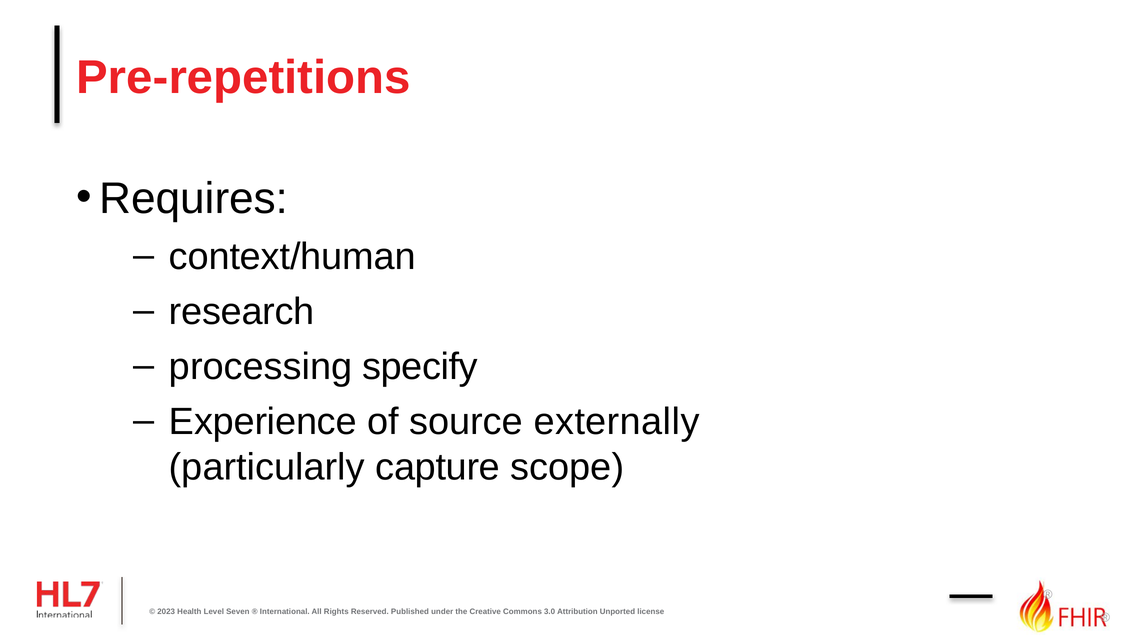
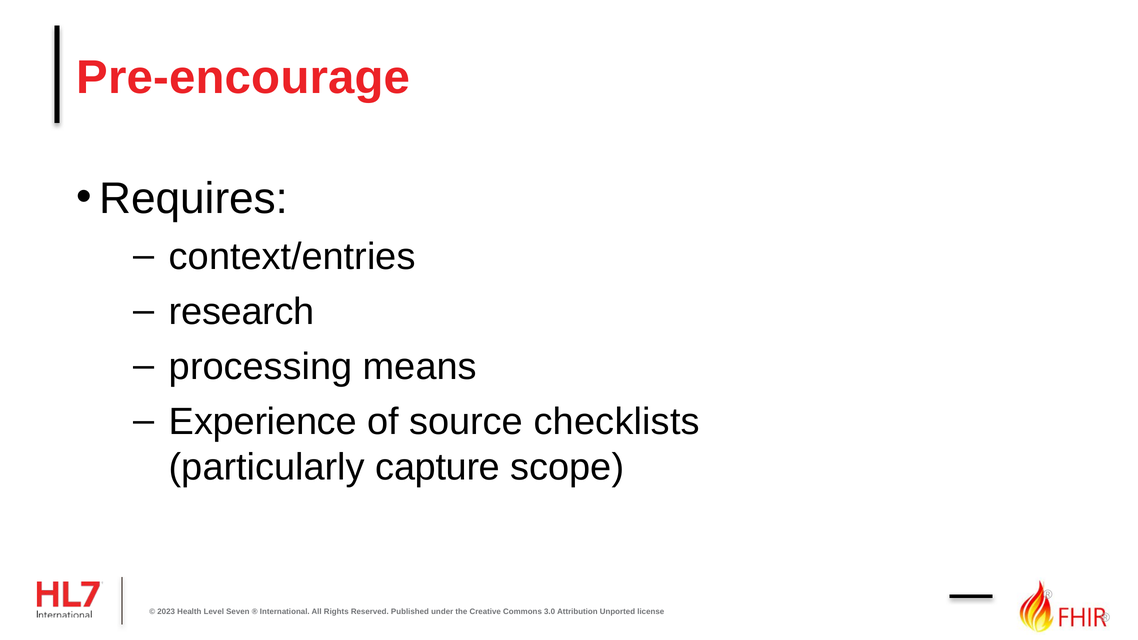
Pre-repetitions: Pre-repetitions -> Pre-encourage
context/human: context/human -> context/entries
specify: specify -> means
externally: externally -> checklists
